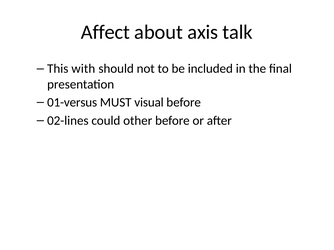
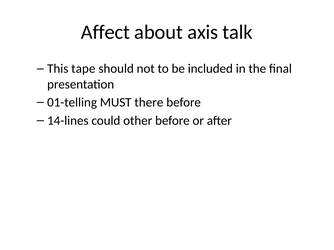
with: with -> tape
01-versus: 01-versus -> 01-telling
visual: visual -> there
02-lines: 02-lines -> 14-lines
